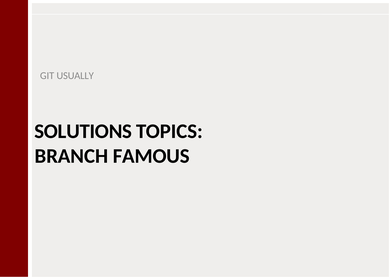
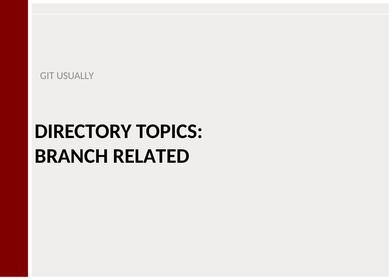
SOLUTIONS: SOLUTIONS -> DIRECTORY
FAMOUS: FAMOUS -> RELATED
